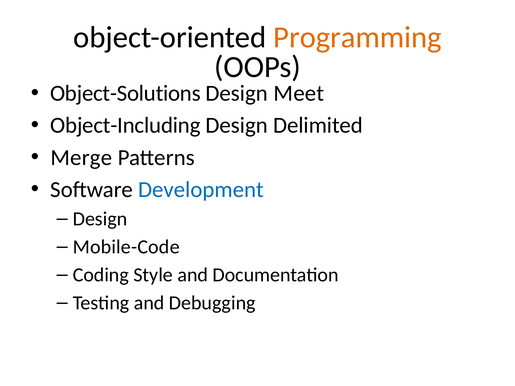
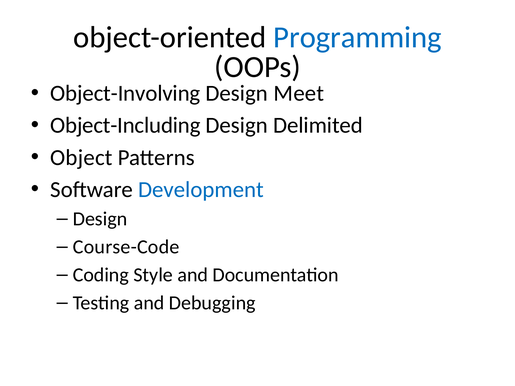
Programming colour: orange -> blue
Object-Solutions: Object-Solutions -> Object-Involving
Merge: Merge -> Object
Mobile-Code: Mobile-Code -> Course-Code
